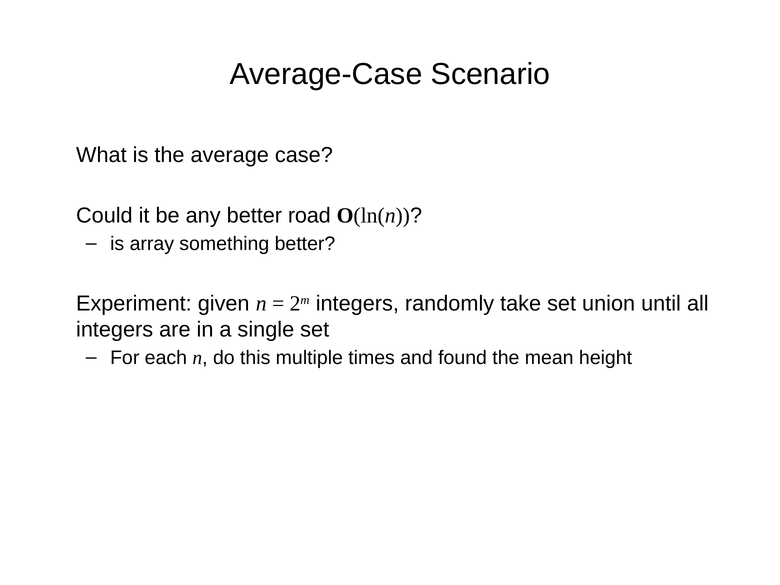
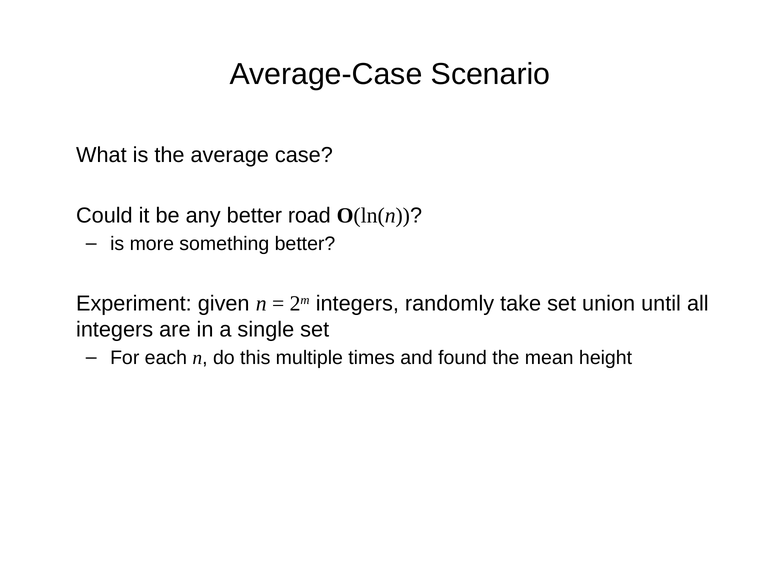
array: array -> more
